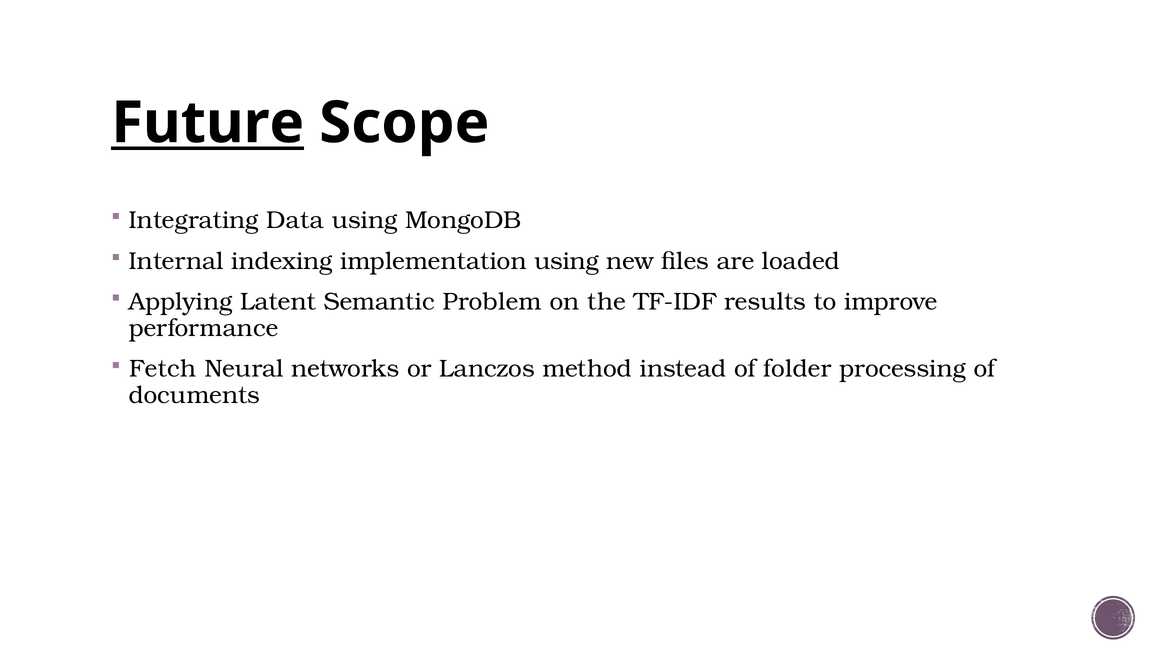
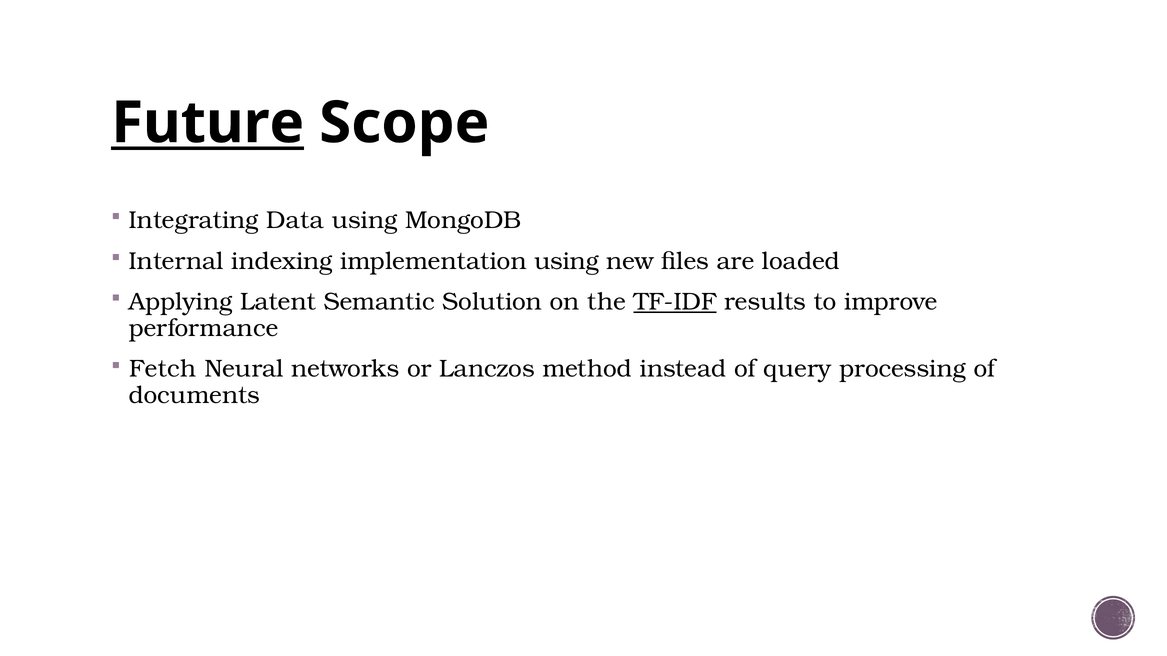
Problem: Problem -> Solution
TF-IDF underline: none -> present
folder: folder -> query
